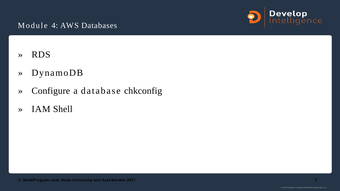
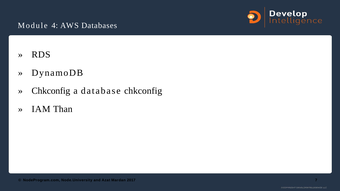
Configure at (51, 91): Configure -> Chkconfig
Shell: Shell -> Than
